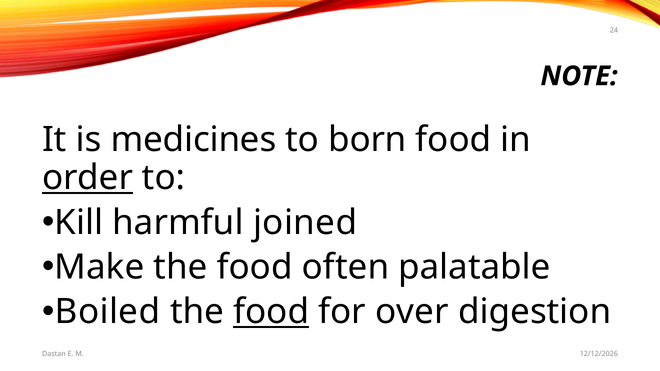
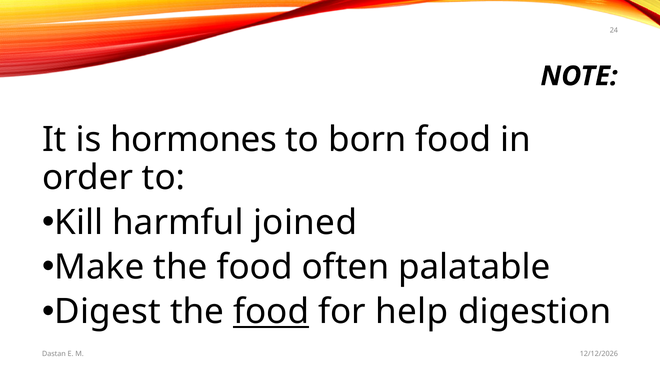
medicines: medicines -> hormones
order underline: present -> none
Boiled: Boiled -> Digest
over: over -> help
